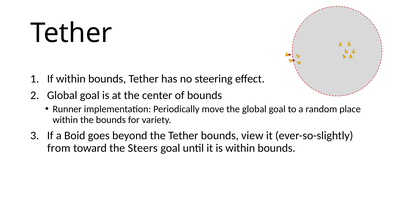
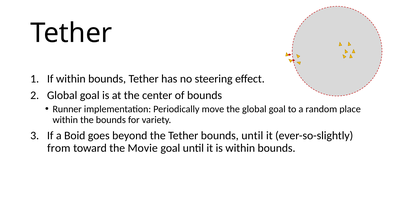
bounds view: view -> until
Steers: Steers -> Movie
